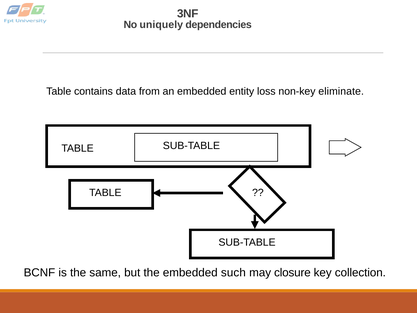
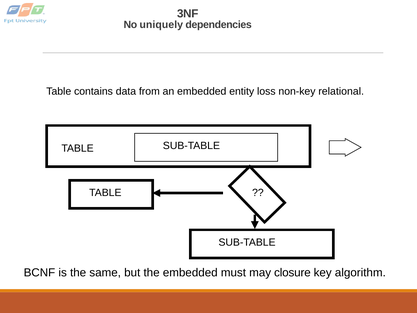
eliminate: eliminate -> relational
such: such -> must
collection: collection -> algorithm
